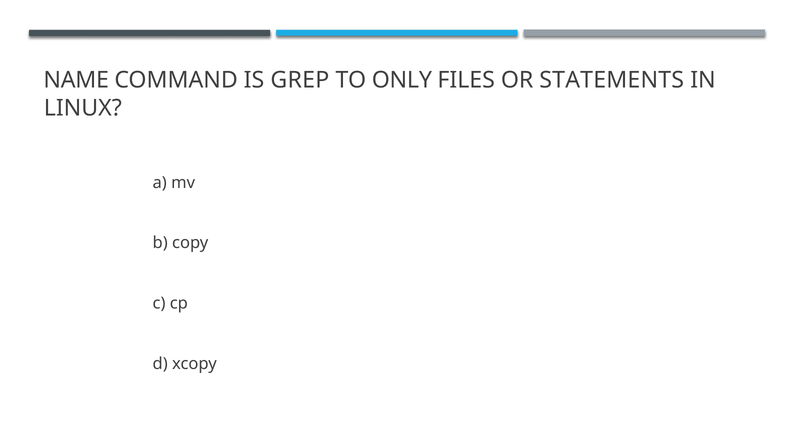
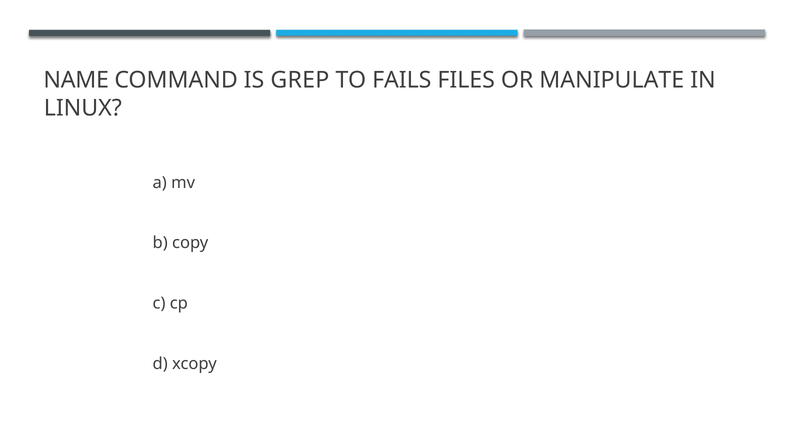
ONLY: ONLY -> FAILS
STATEMENTS: STATEMENTS -> MANIPULATE
